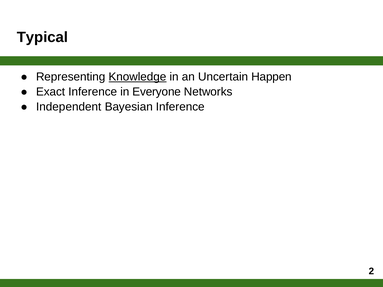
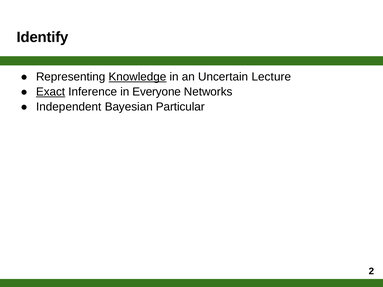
Typical: Typical -> Identify
Happen: Happen -> Lecture
Exact underline: none -> present
Bayesian Inference: Inference -> Particular
